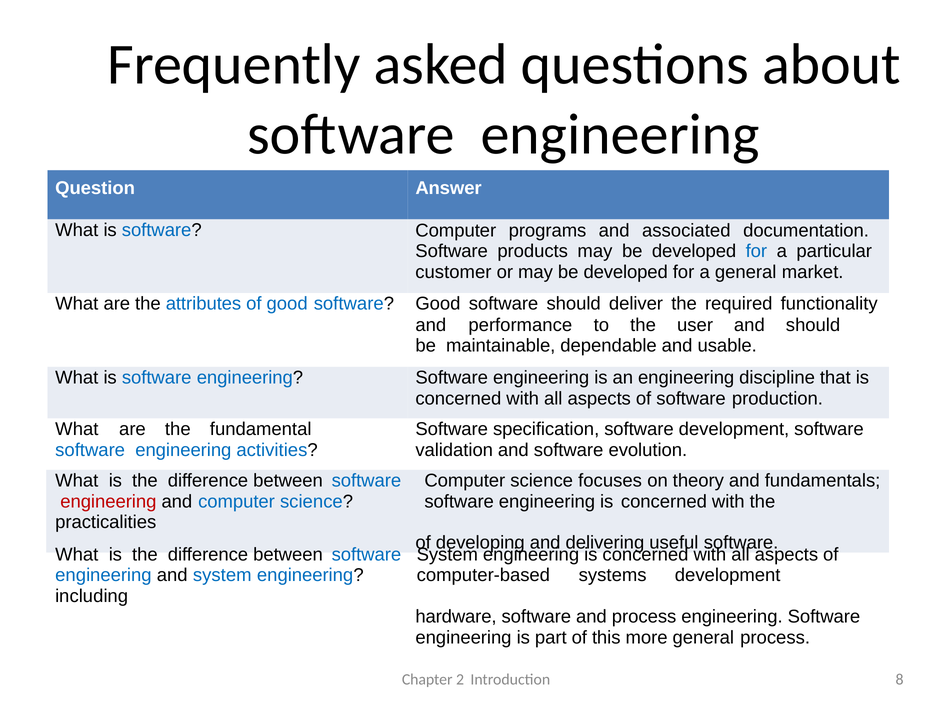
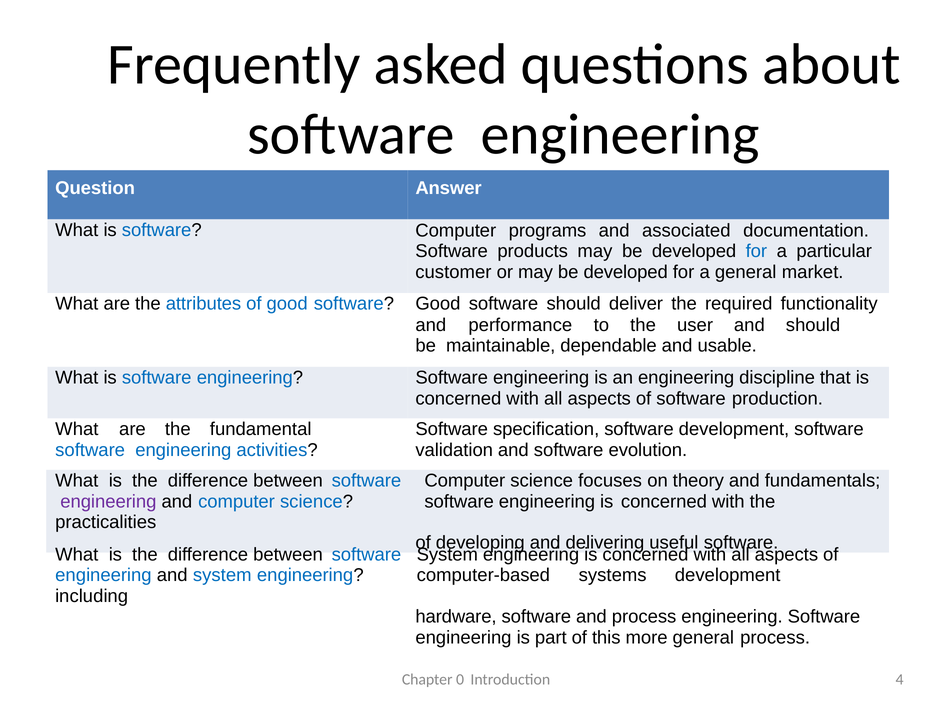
engineering at (108, 502) colour: red -> purple
2: 2 -> 0
8: 8 -> 4
